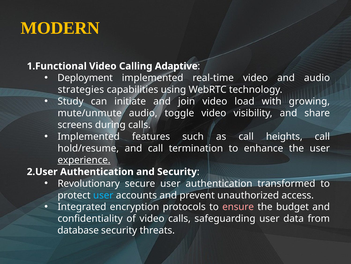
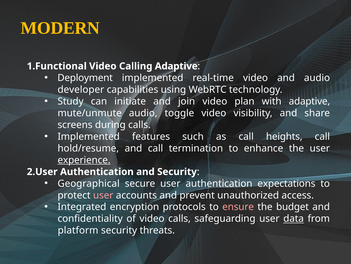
strategies: strategies -> developer
load: load -> plan
with growing: growing -> adaptive
Revolutionary: Revolutionary -> Geographical
transformed: transformed -> expectations
user at (103, 195) colour: light blue -> pink
data underline: none -> present
database: database -> platform
